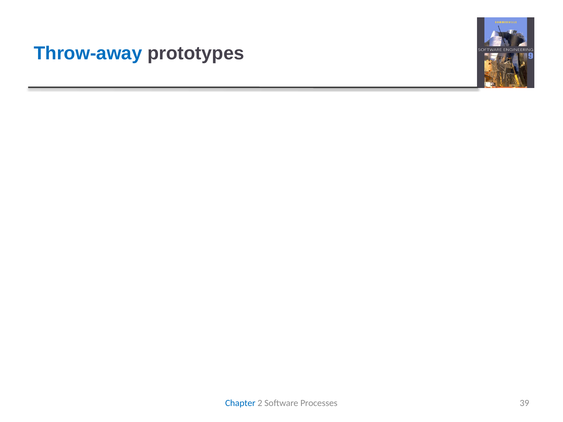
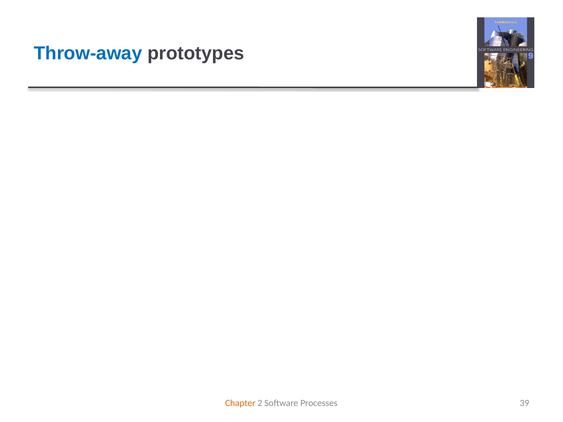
Chapter colour: blue -> orange
